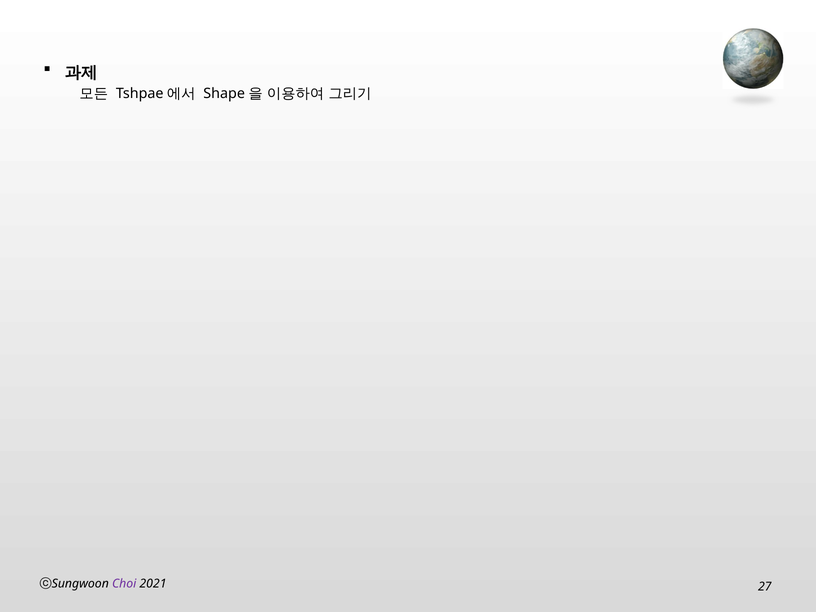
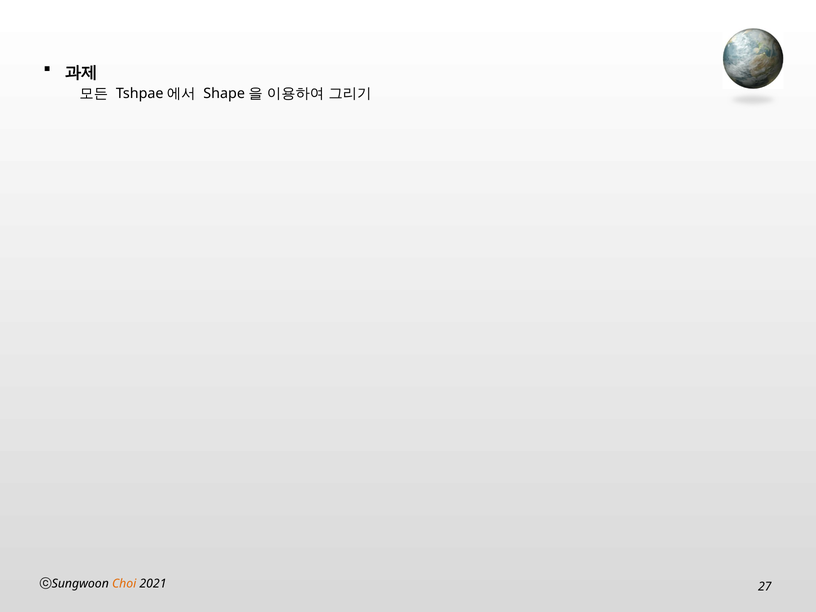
Choi colour: purple -> orange
